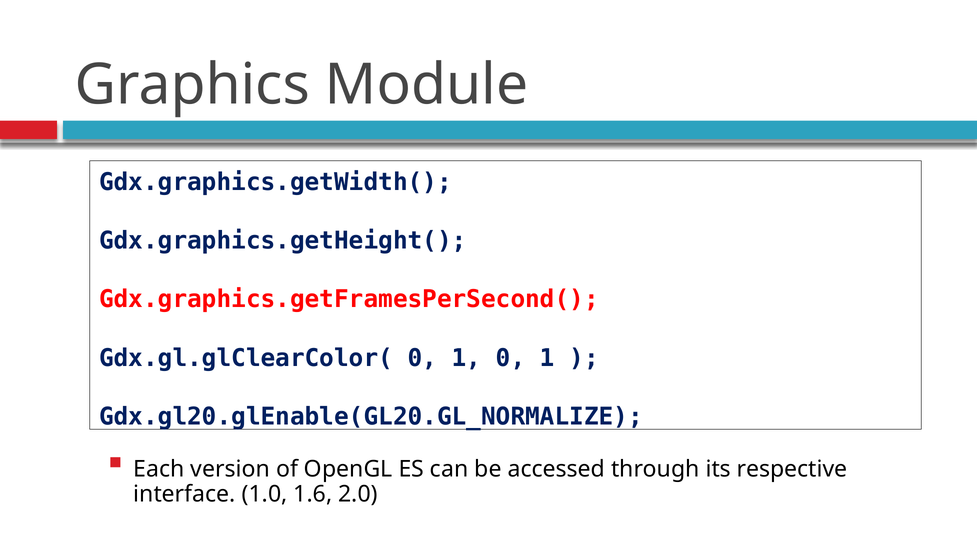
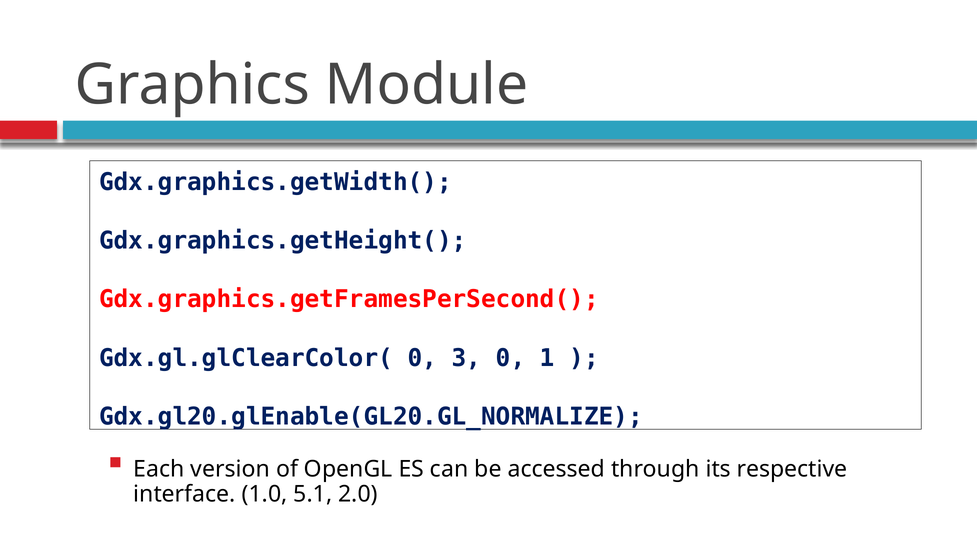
Gdx.gl.glClearColor( 0 1: 1 -> 3
1.6: 1.6 -> 5.1
